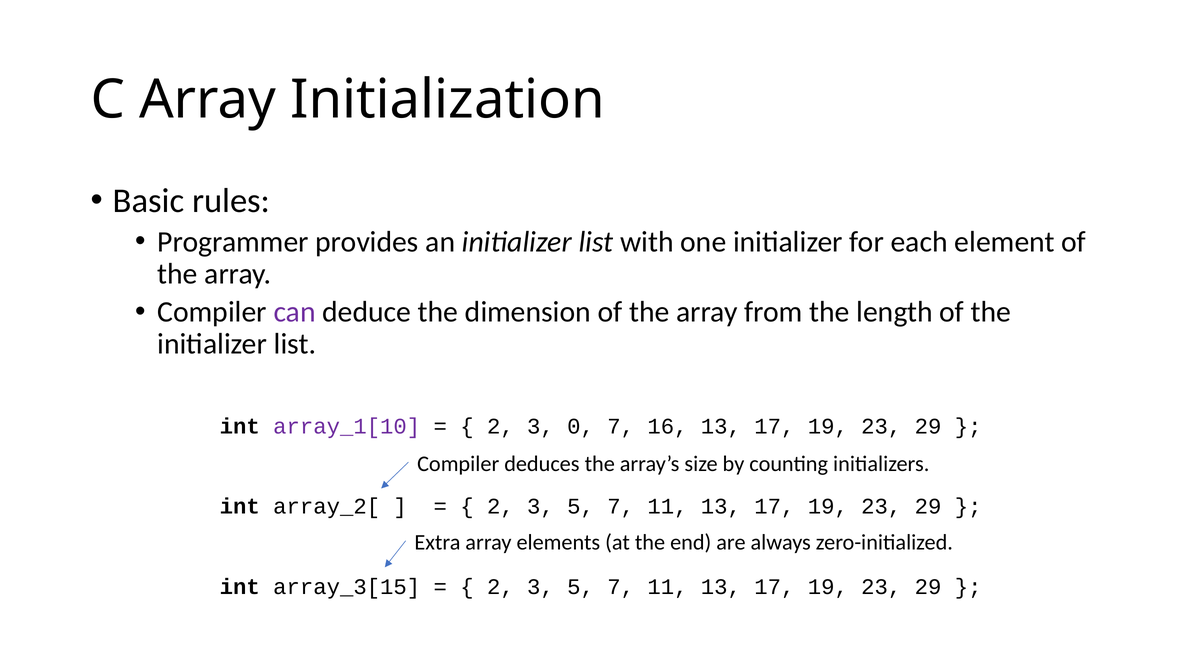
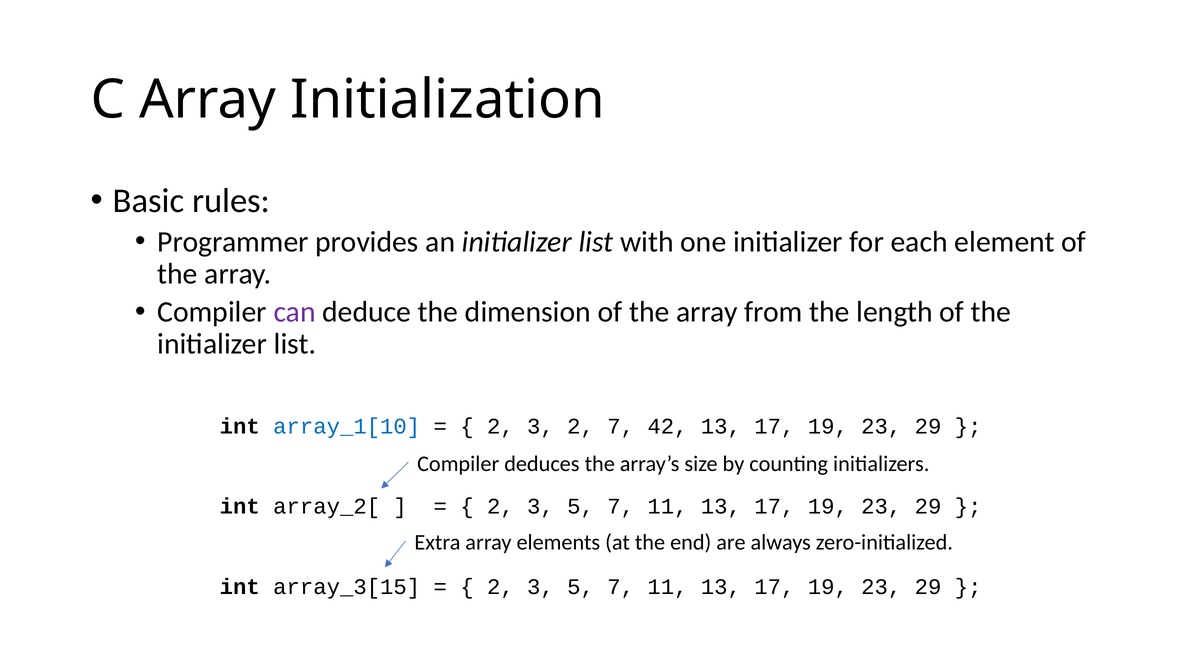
array_1[10 colour: purple -> blue
3 0: 0 -> 2
16: 16 -> 42
